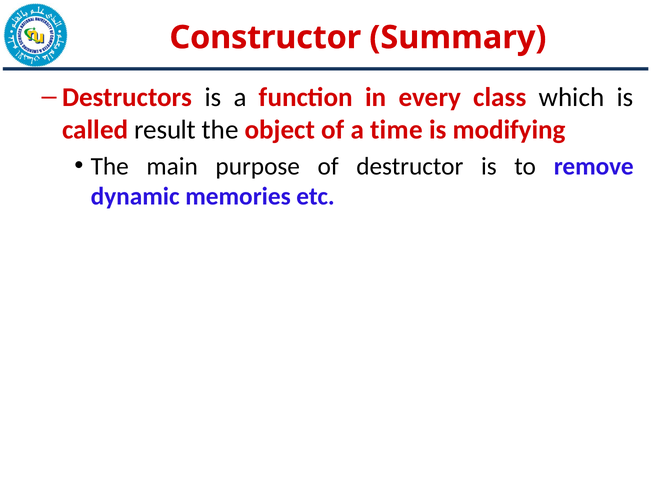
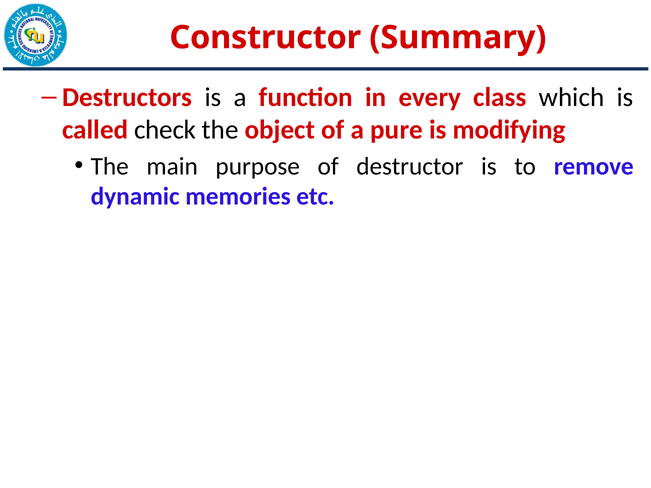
result: result -> check
time: time -> pure
